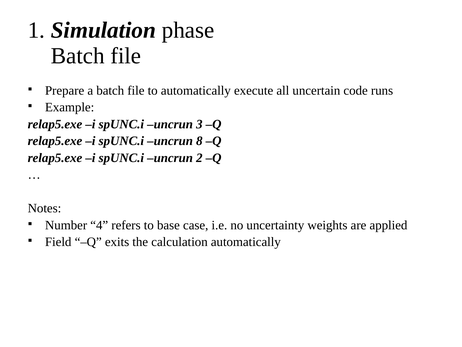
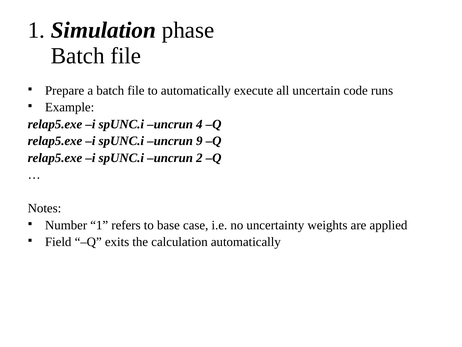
3: 3 -> 4
8: 8 -> 9
Number 4: 4 -> 1
